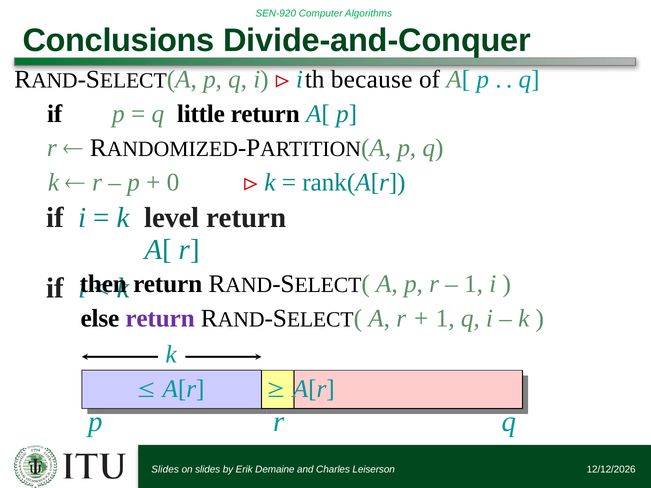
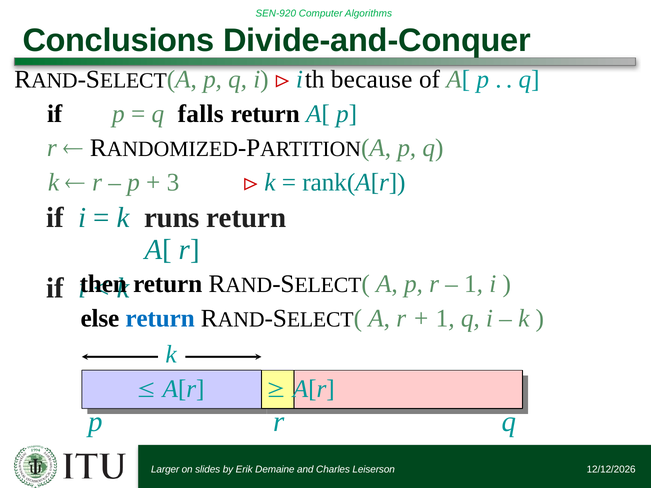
little: little -> falls
0: 0 -> 3
level: level -> runs
return at (160, 319) colour: purple -> blue
Slides at (165, 470): Slides -> Larger
